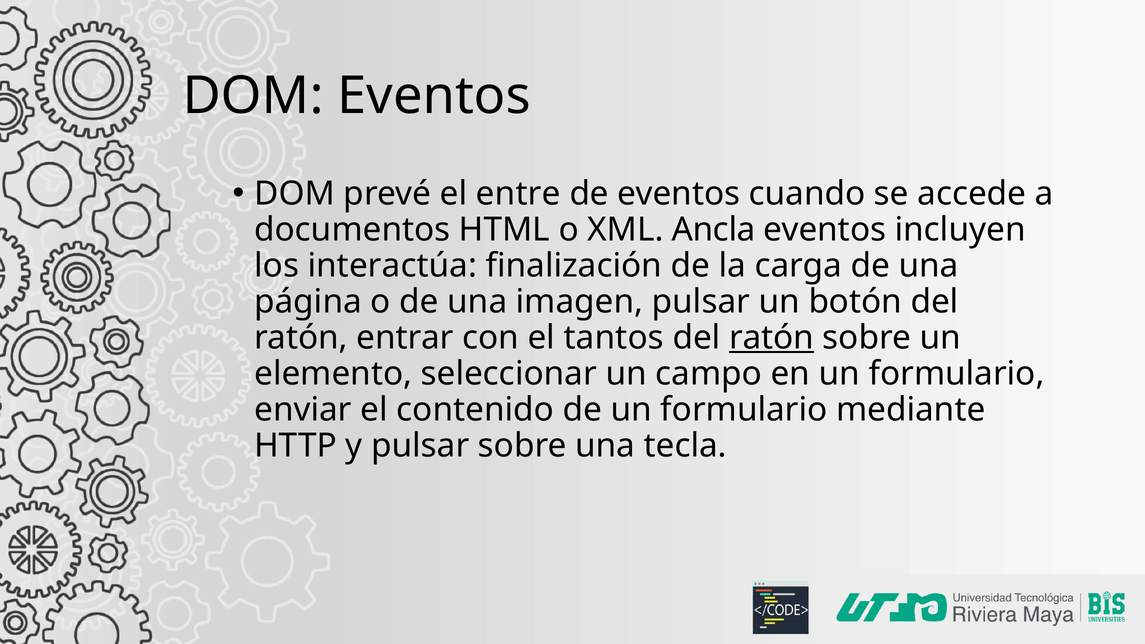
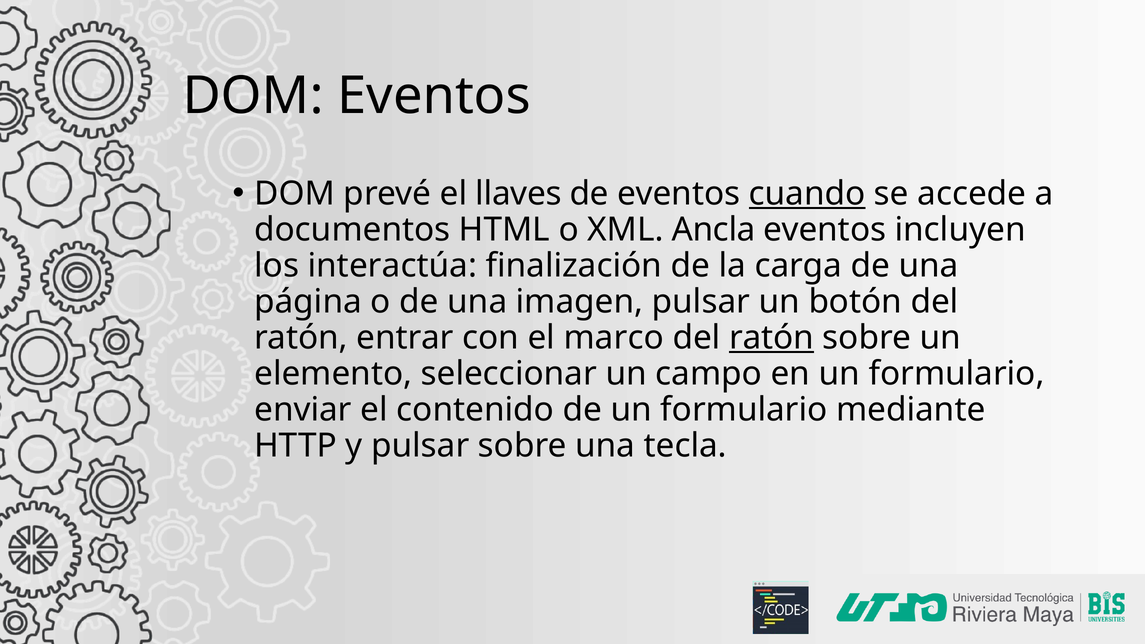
entre: entre -> llaves
cuando underline: none -> present
tantos: tantos -> marco
